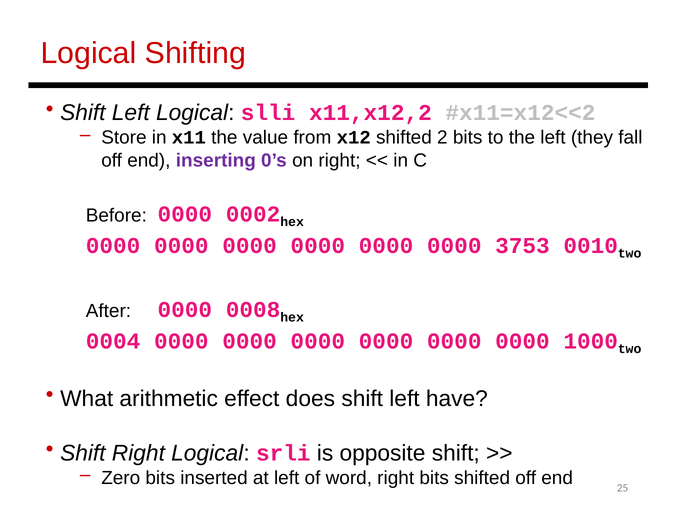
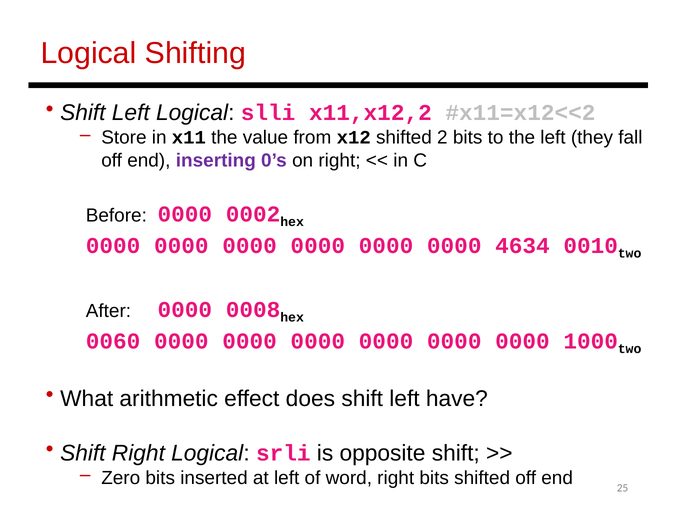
3753: 3753 -> 4634
0004: 0004 -> 0060
